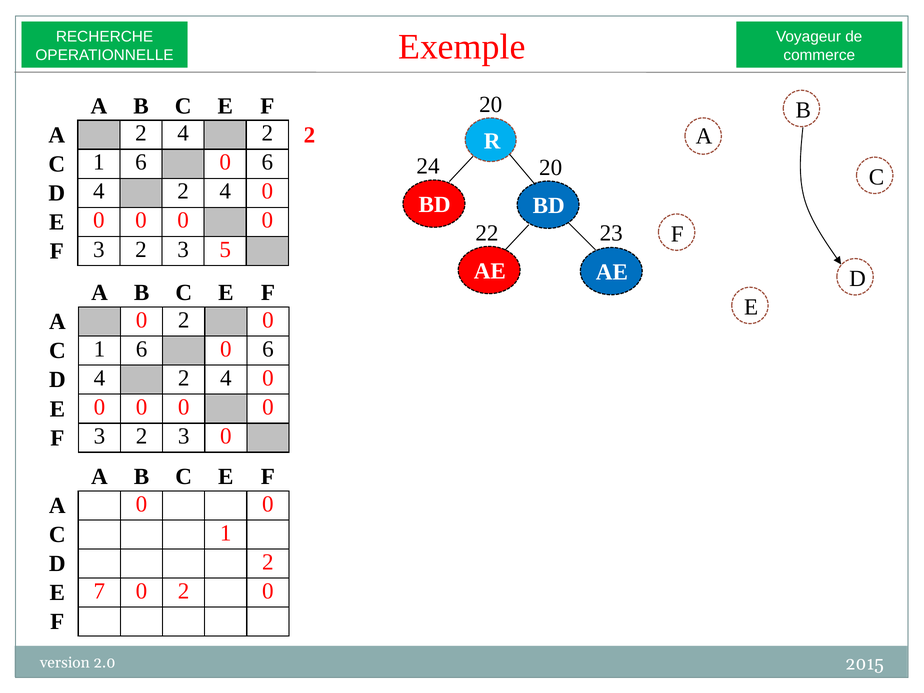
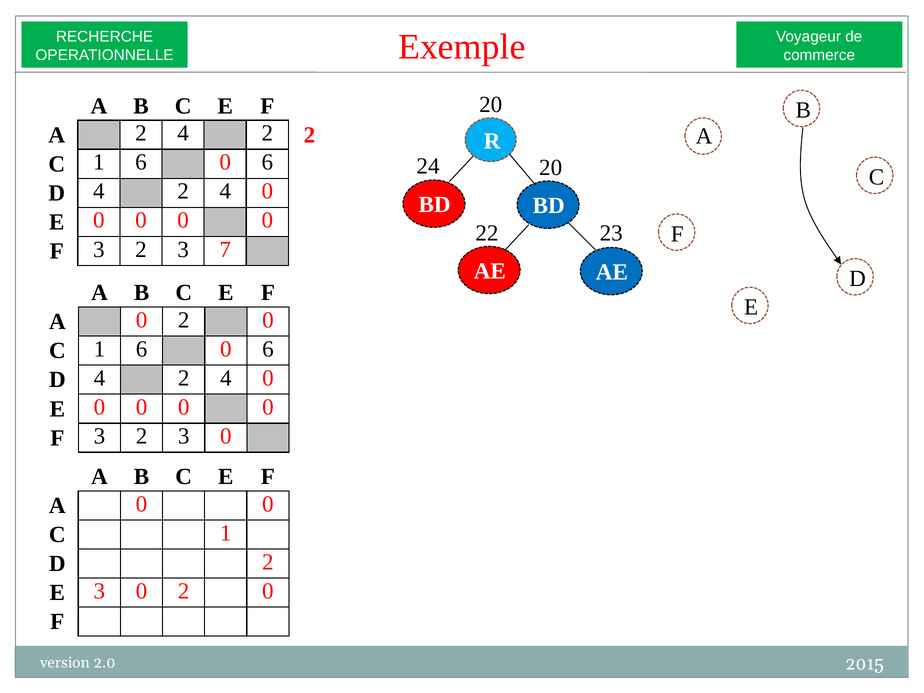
5: 5 -> 7
E 7: 7 -> 3
